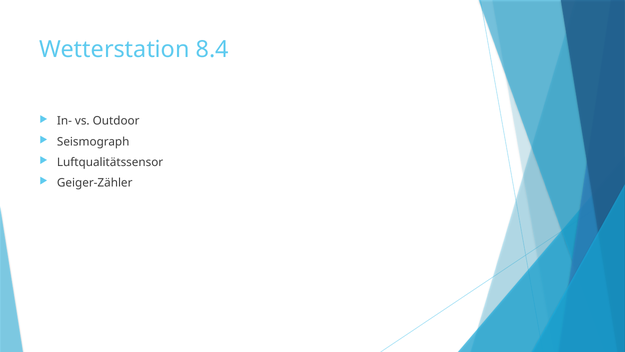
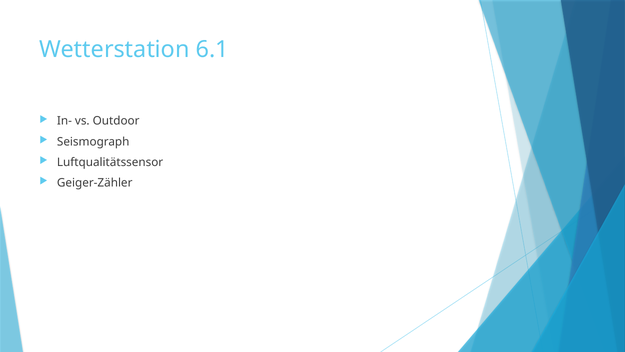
8.4: 8.4 -> 6.1
